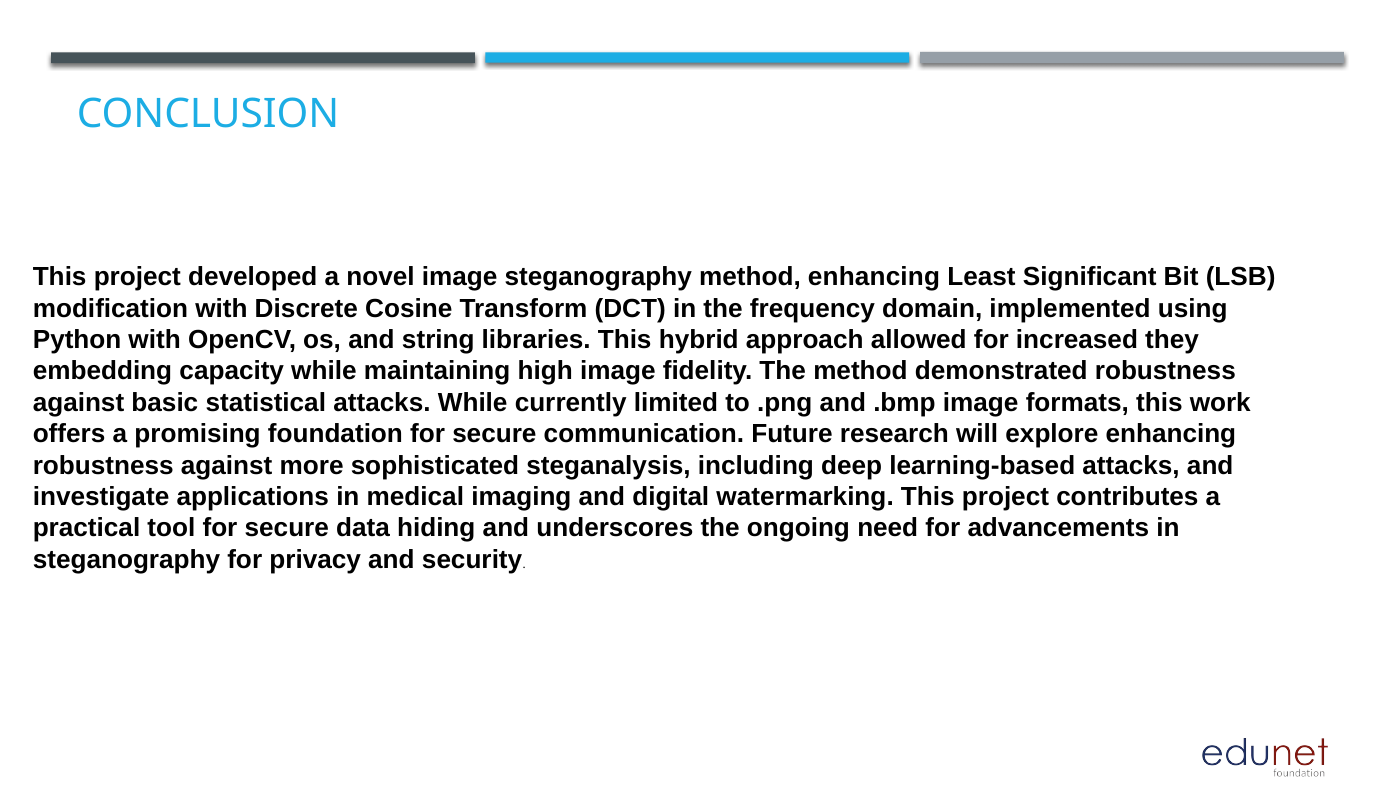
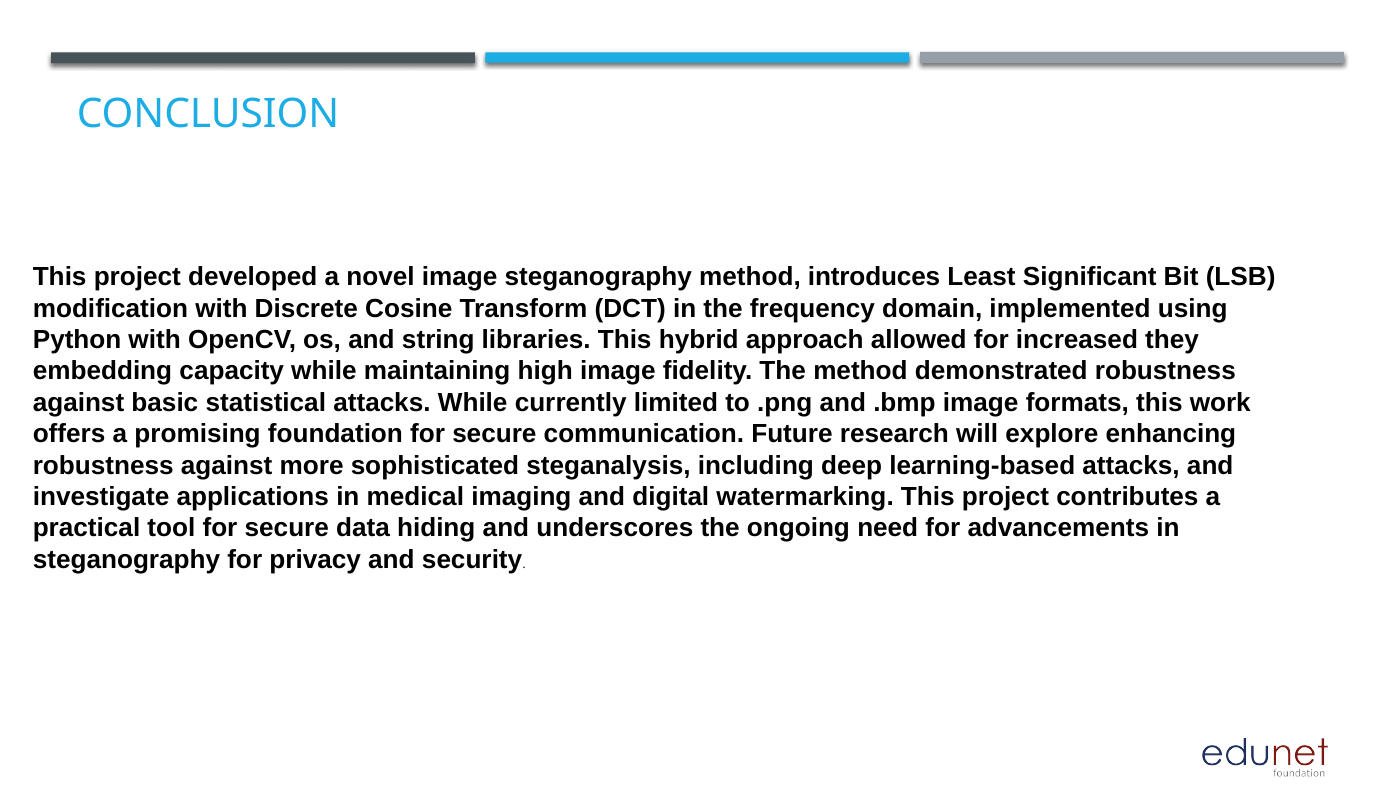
method enhancing: enhancing -> introduces
